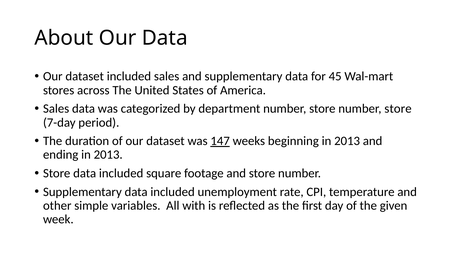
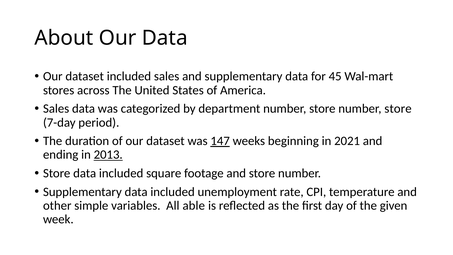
beginning in 2013: 2013 -> 2021
2013 at (108, 155) underline: none -> present
with: with -> able
